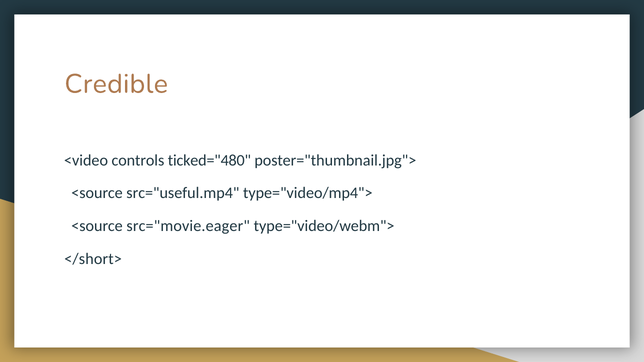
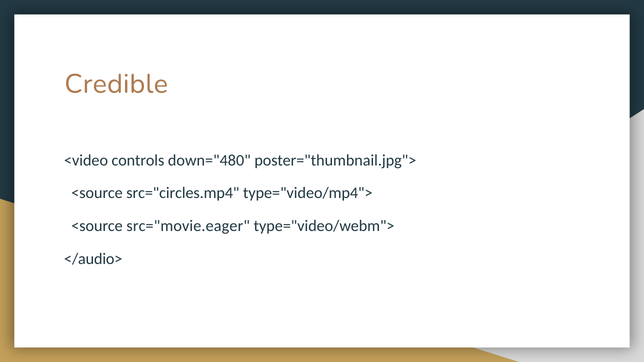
ticked="480: ticked="480 -> down="480
src="useful.mp4: src="useful.mp4 -> src="circles.mp4
</short>: </short> -> </audio>
